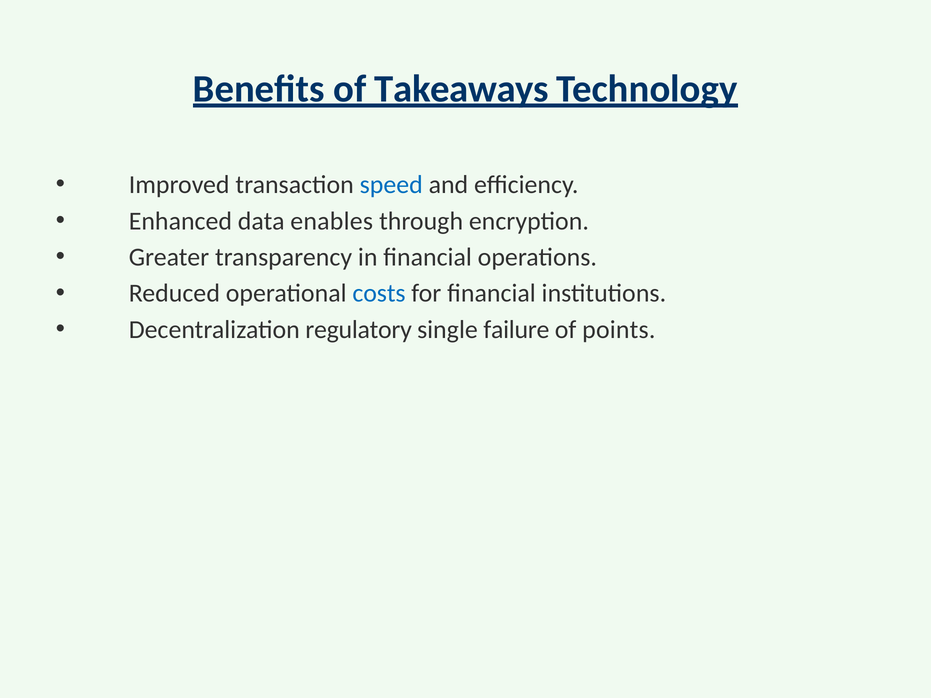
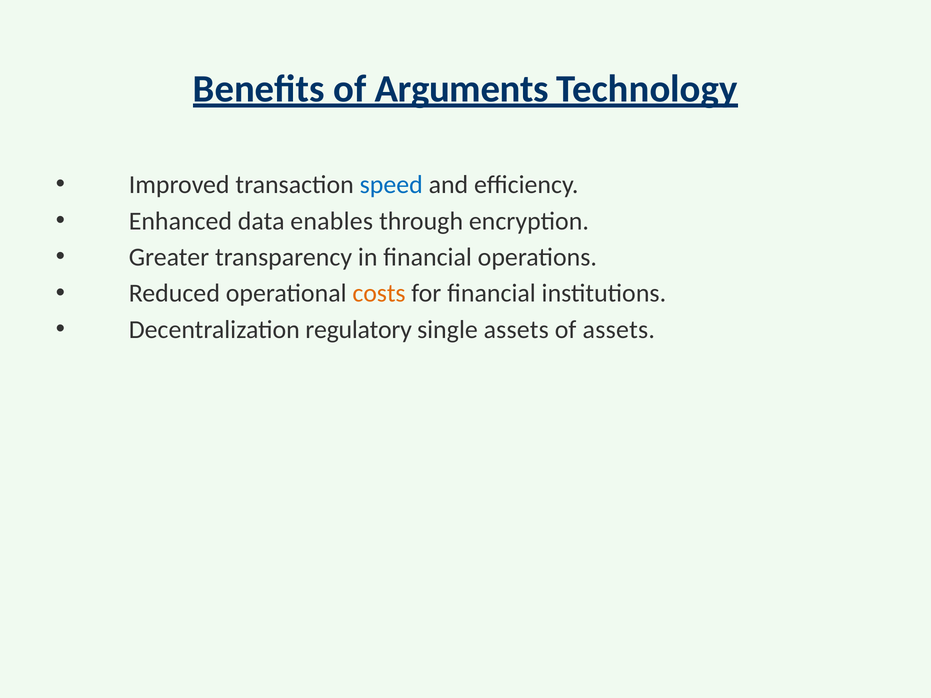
Takeaways: Takeaways -> Arguments
costs colour: blue -> orange
single failure: failure -> assets
of points: points -> assets
